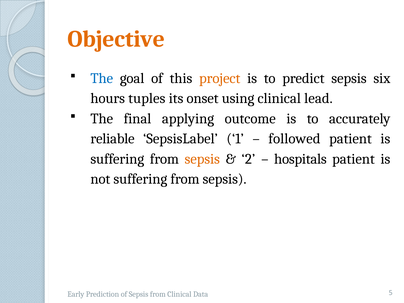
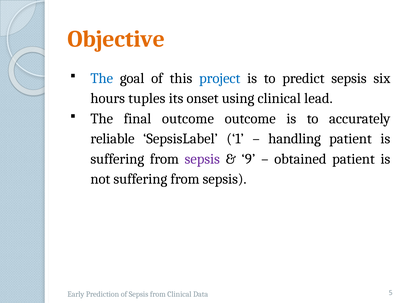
project colour: orange -> blue
final applying: applying -> outcome
followed: followed -> handling
sepsis at (202, 159) colour: orange -> purple
2: 2 -> 9
hospitals: hospitals -> obtained
